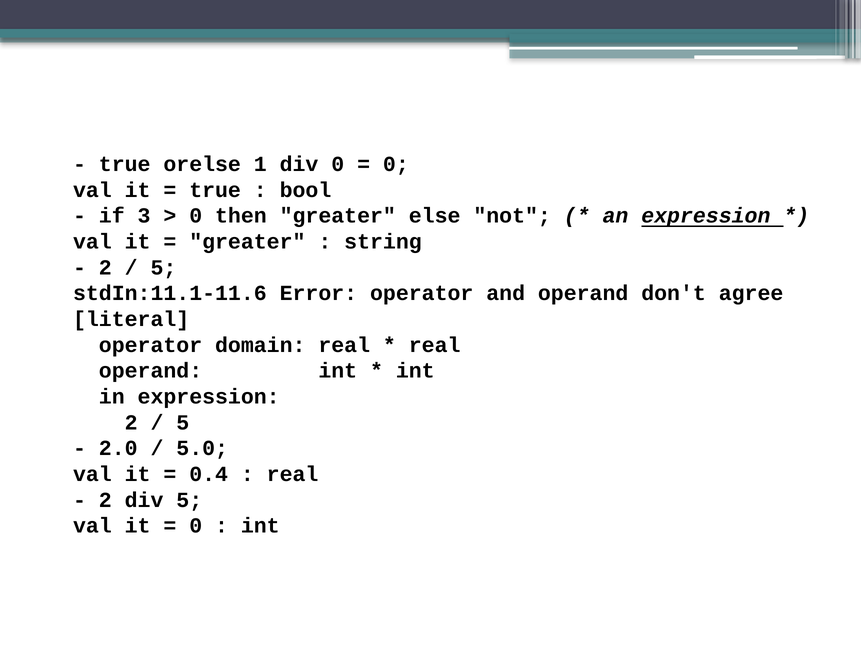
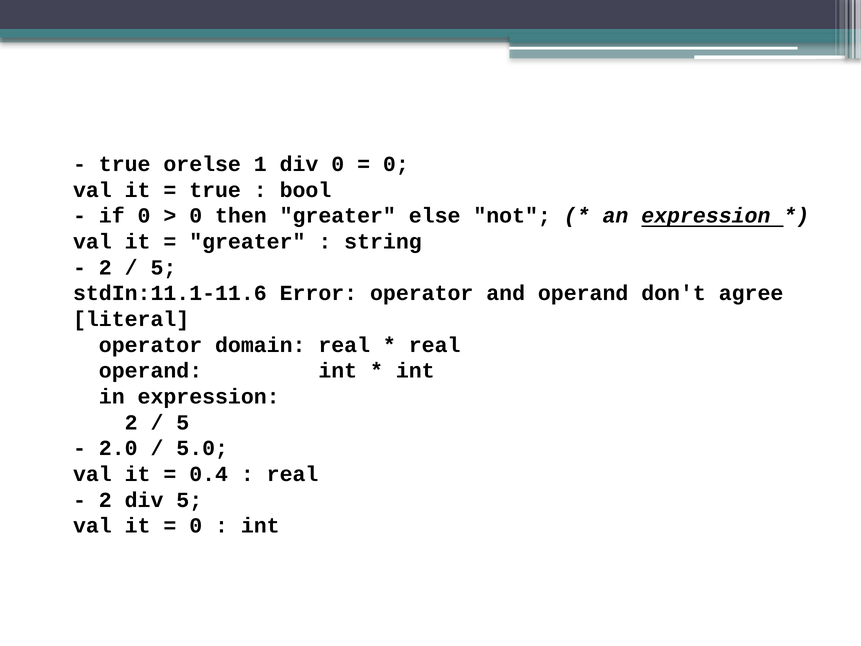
if 3: 3 -> 0
